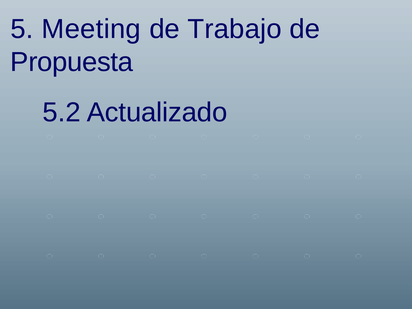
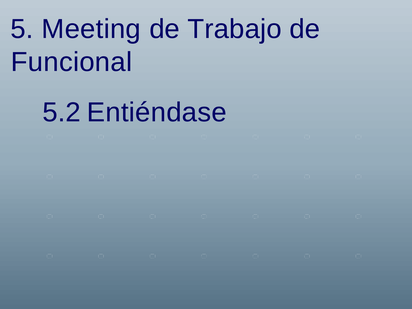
Propuesta: Propuesta -> Funcional
Actualizado: Actualizado -> Entiéndase
